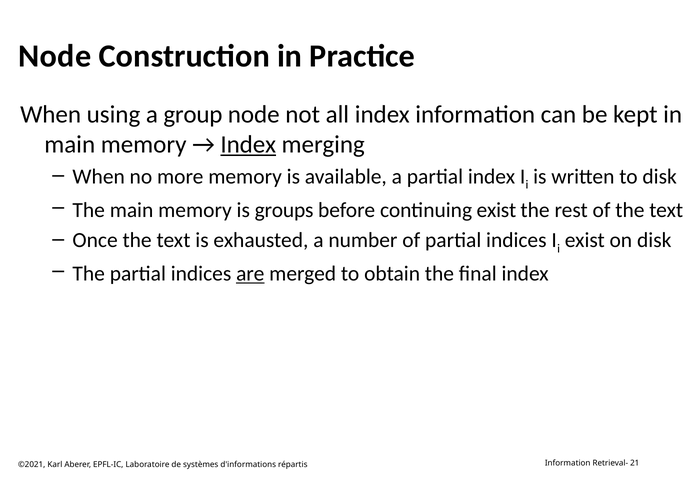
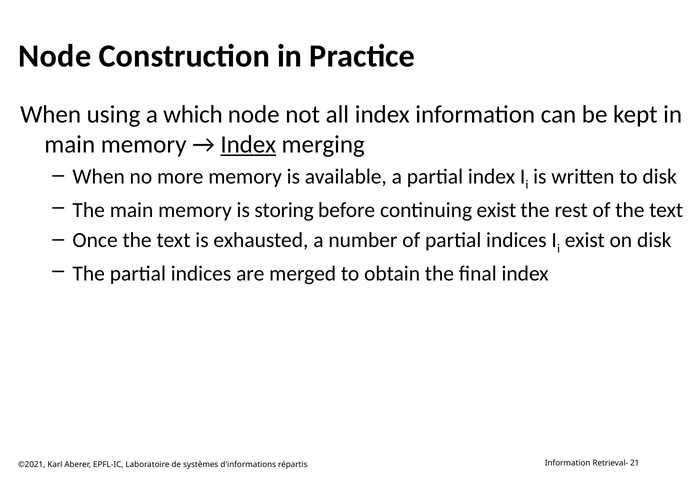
group: group -> which
groups: groups -> storing
are underline: present -> none
